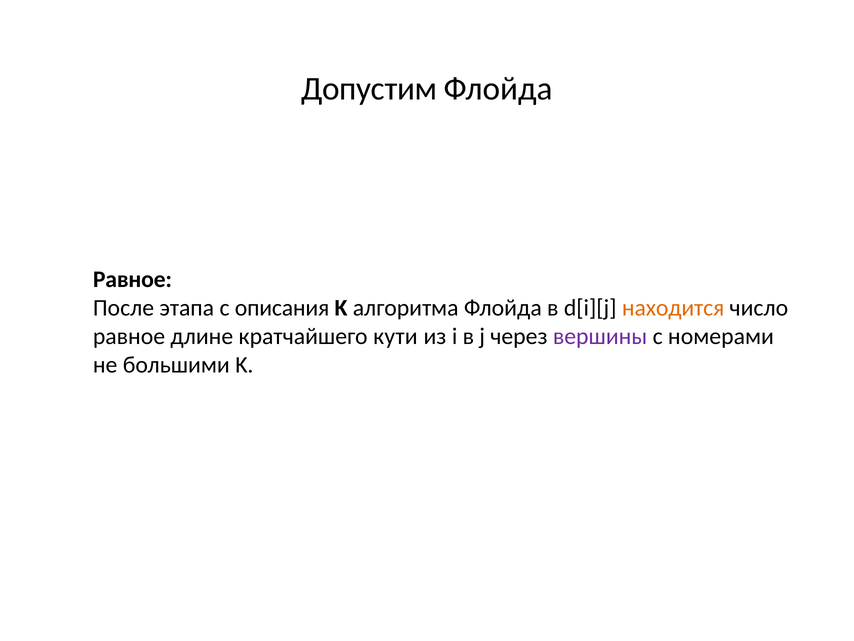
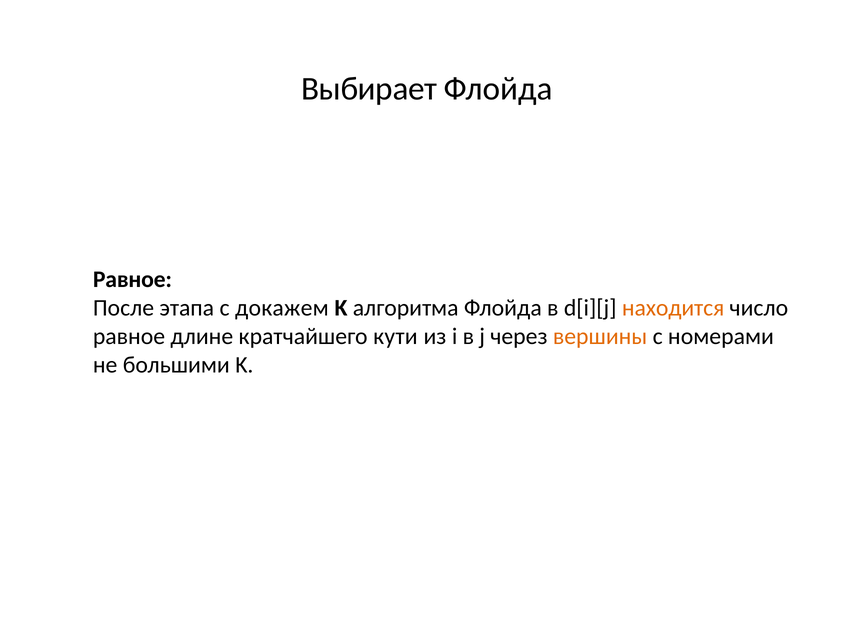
Допустим: Допустим -> Выбирает
описания: описания -> докажем
вершины colour: purple -> orange
